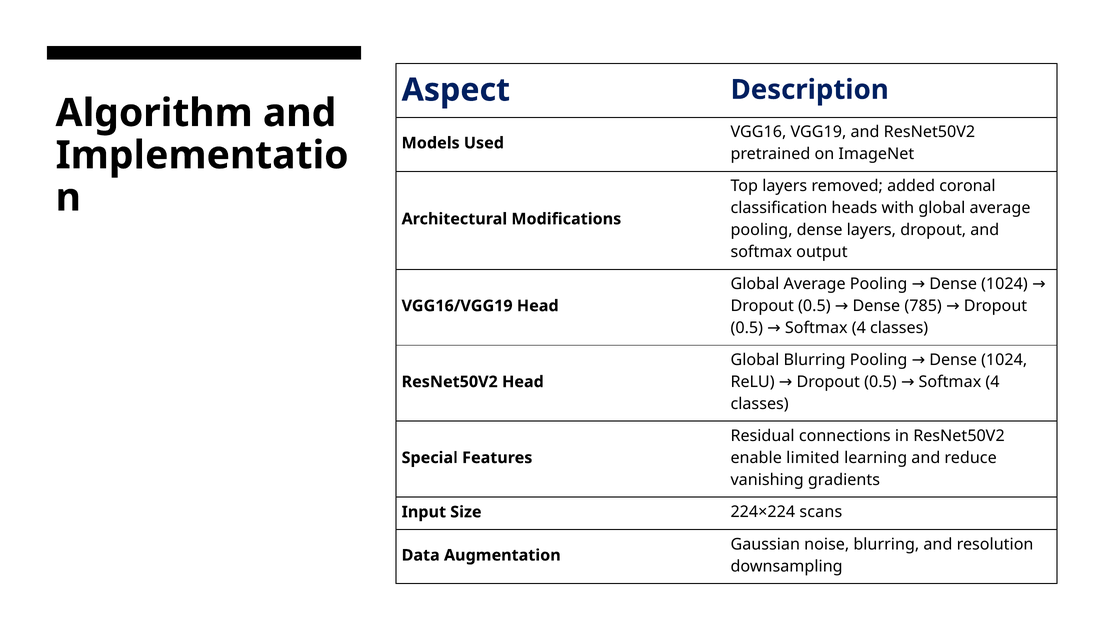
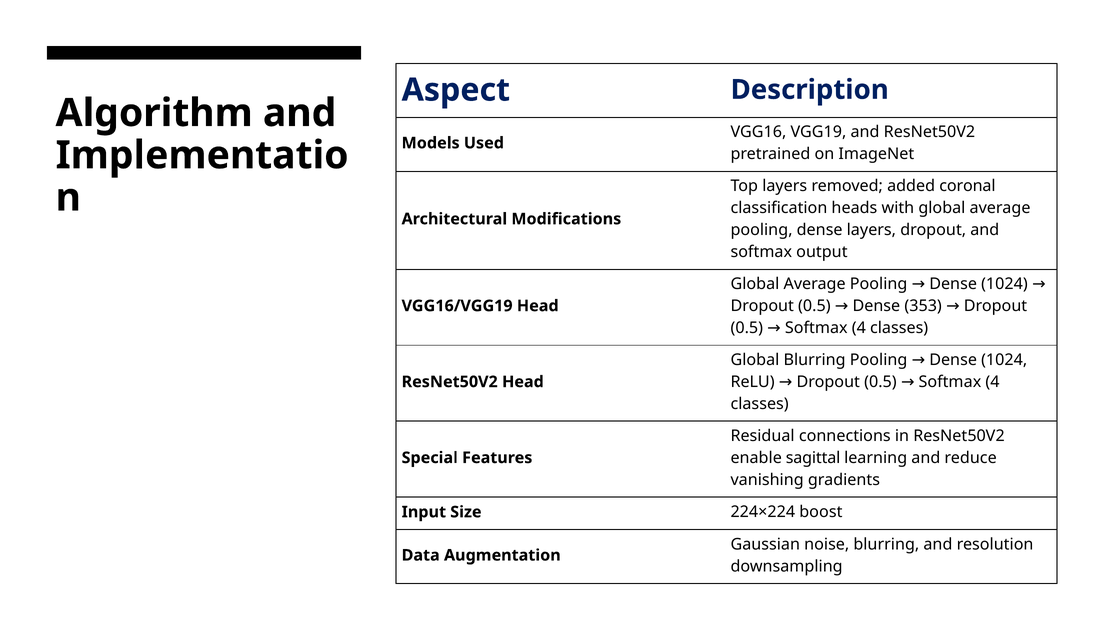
785: 785 -> 353
limited: limited -> sagittal
scans: scans -> boost
